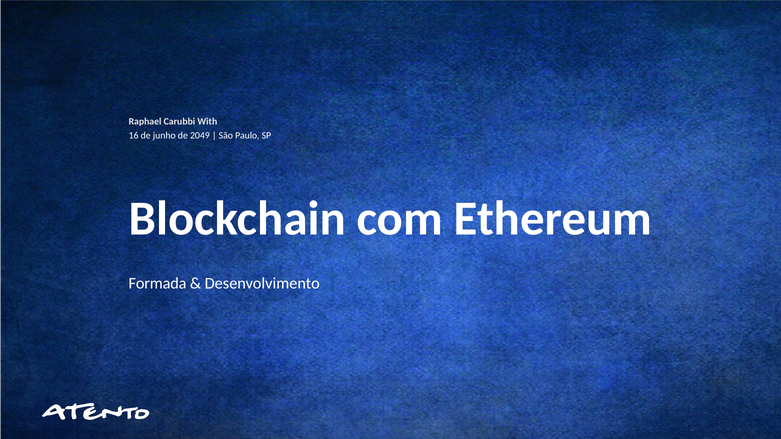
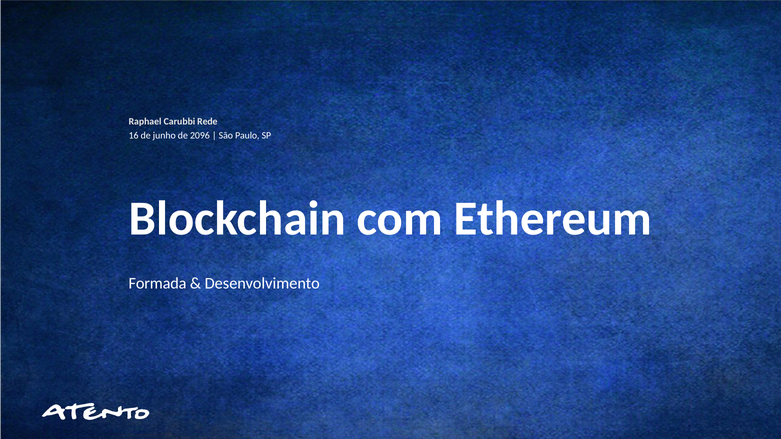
With: With -> Rede
2049: 2049 -> 2096
